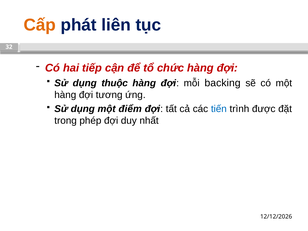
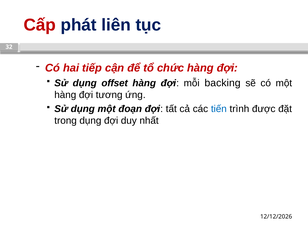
Cấp colour: orange -> red
thuộc: thuộc -> offset
điểm: điểm -> đoạn
trong phép: phép -> dụng
